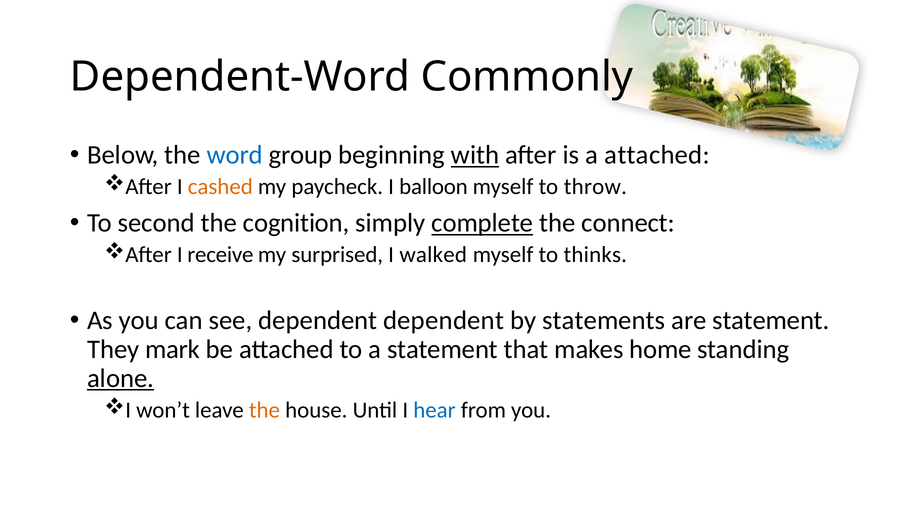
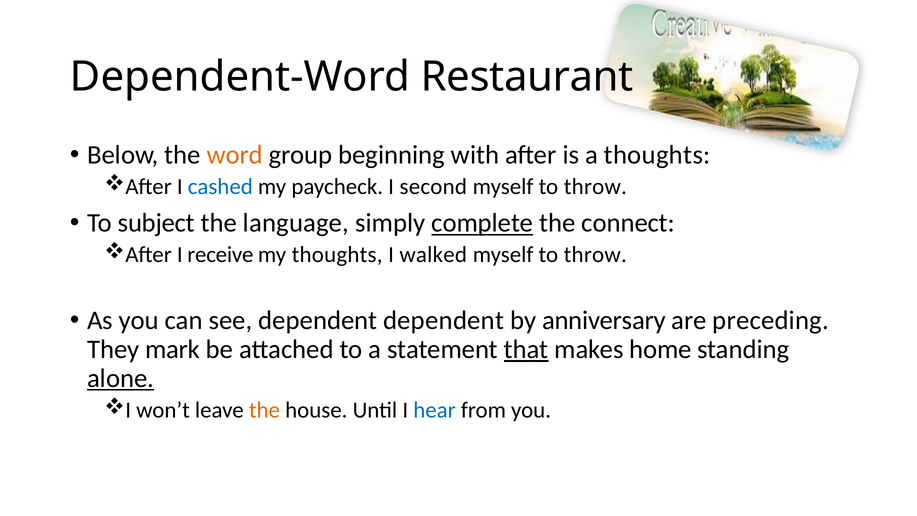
Commonly: Commonly -> Restaurant
word colour: blue -> orange
with underline: present -> none
a attached: attached -> thoughts
cashed colour: orange -> blue
balloon: balloon -> second
second: second -> subject
cognition: cognition -> language
my surprised: surprised -> thoughts
thinks at (595, 255): thinks -> throw
statements: statements -> anniversary
are statement: statement -> preceding
that underline: none -> present
